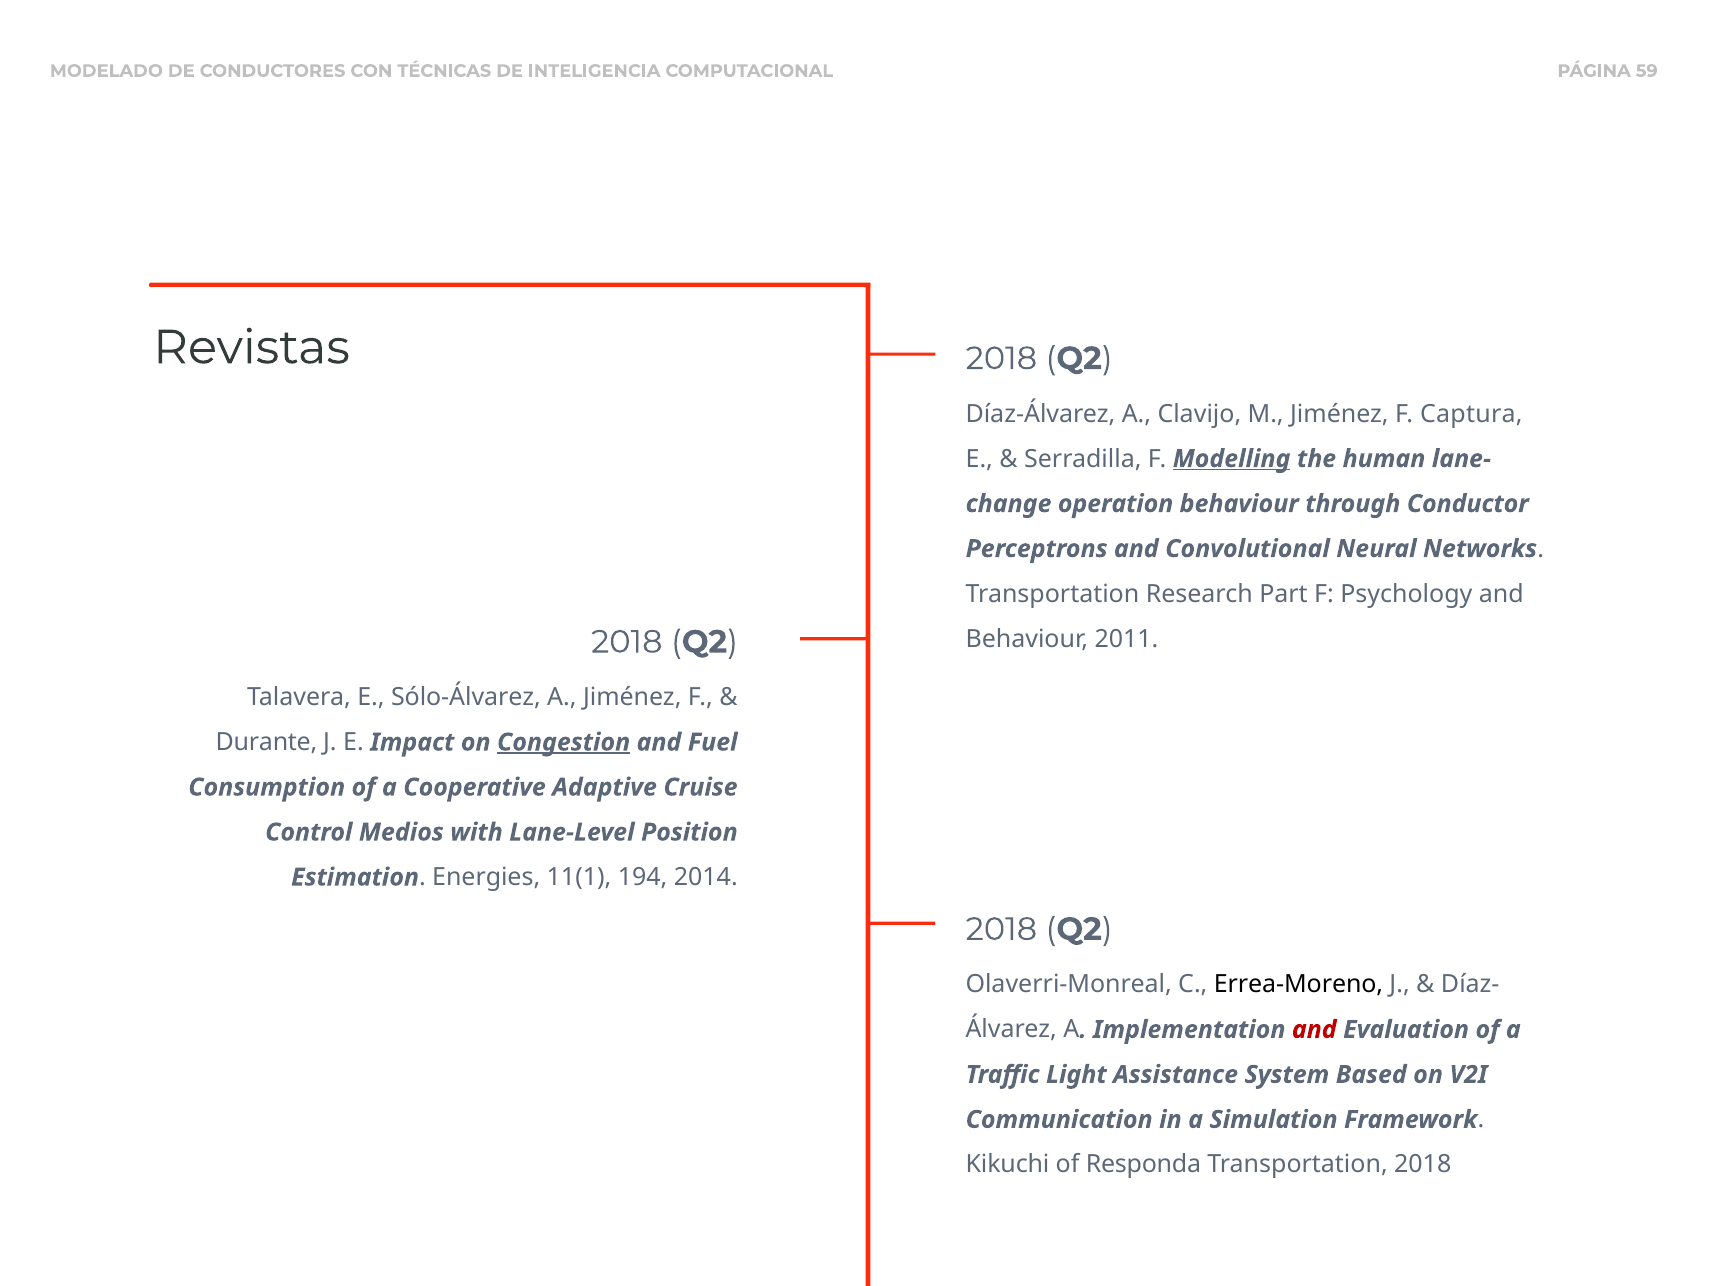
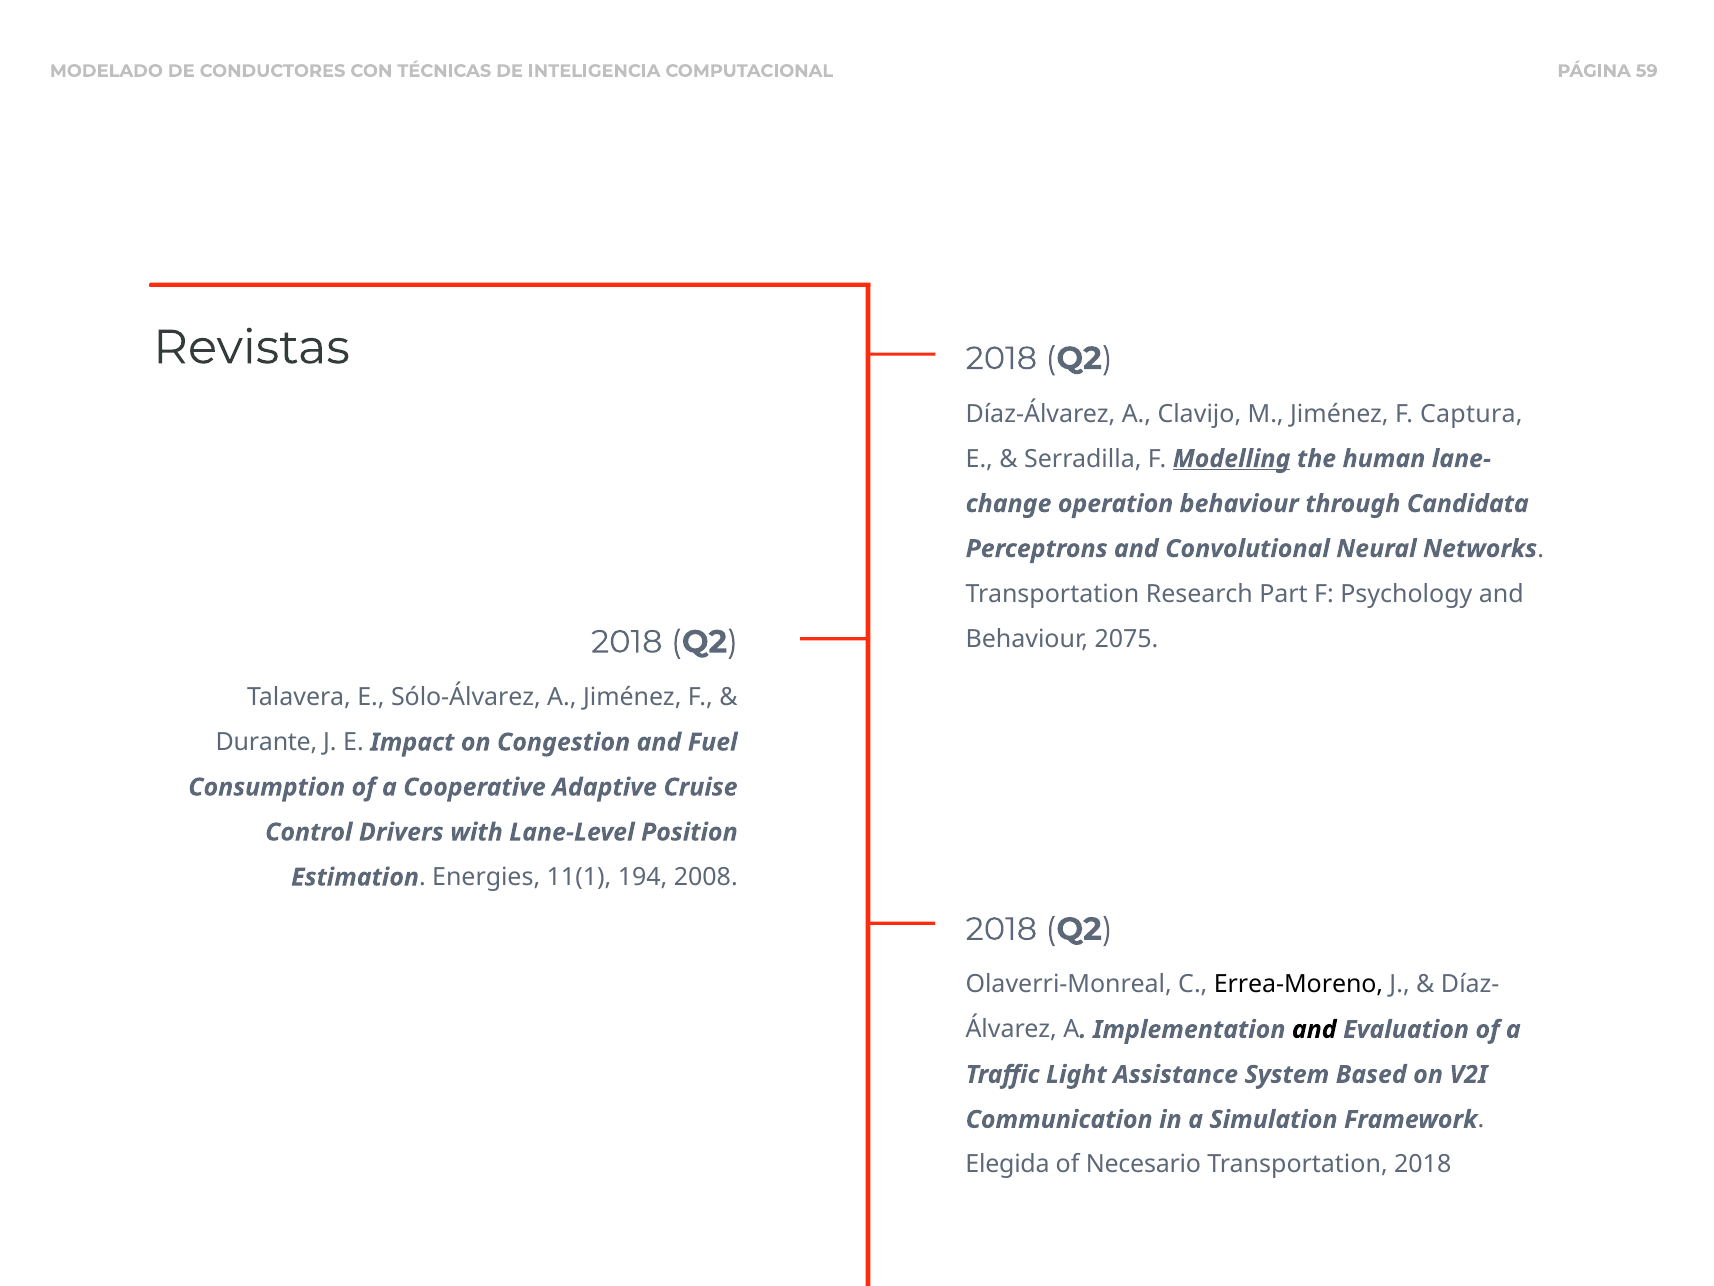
Conductor: Conductor -> Candidata
2011: 2011 -> 2075
Congestion underline: present -> none
Medios: Medios -> Drivers
2014: 2014 -> 2008
and at (1314, 1029) colour: red -> black
Kikuchi: Kikuchi -> Elegida
Responda: Responda -> Necesario
